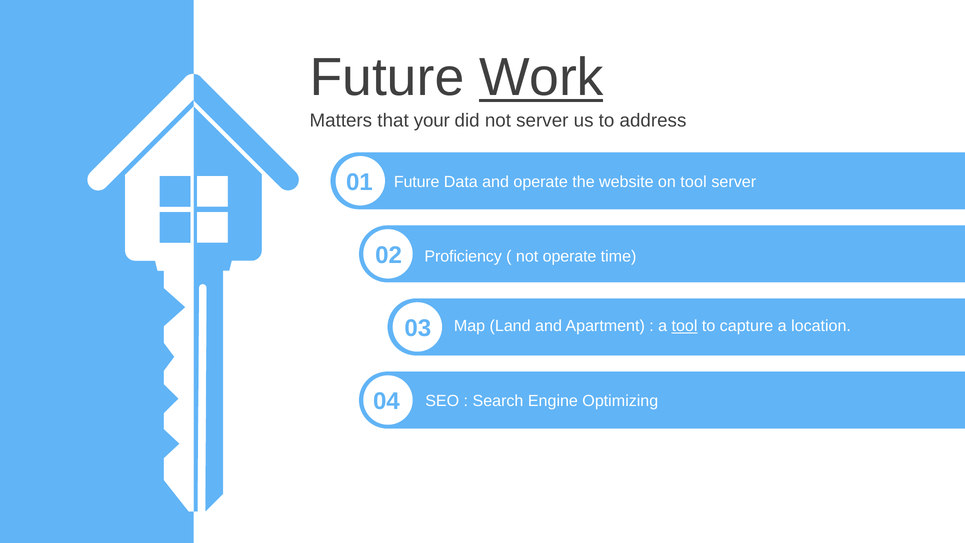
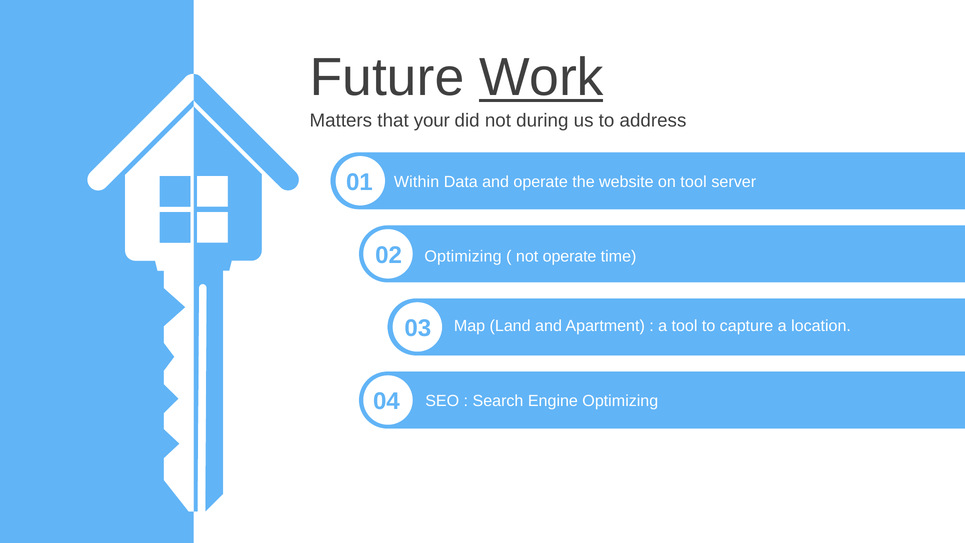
not server: server -> during
Future at (417, 182): Future -> Within
Proficiency at (463, 256): Proficiency -> Optimizing
tool at (685, 326) underline: present -> none
